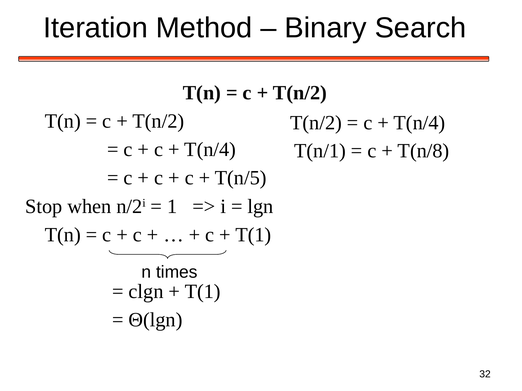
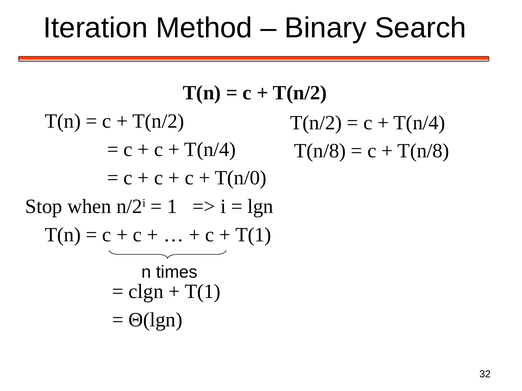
T(n/1 at (320, 151): T(n/1 -> T(n/8
T(n/5: T(n/5 -> T(n/0
